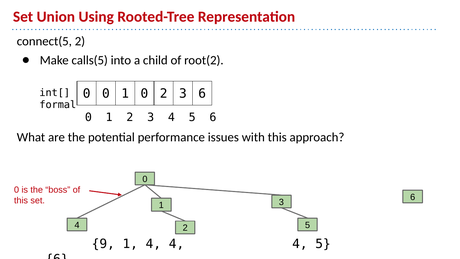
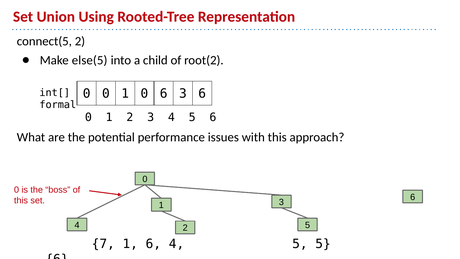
calls(5: calls(5 -> else(5
0 2: 2 -> 6
9: 9 -> 7
4 at (153, 244): 4 -> 6
4 at (300, 244): 4 -> 5
